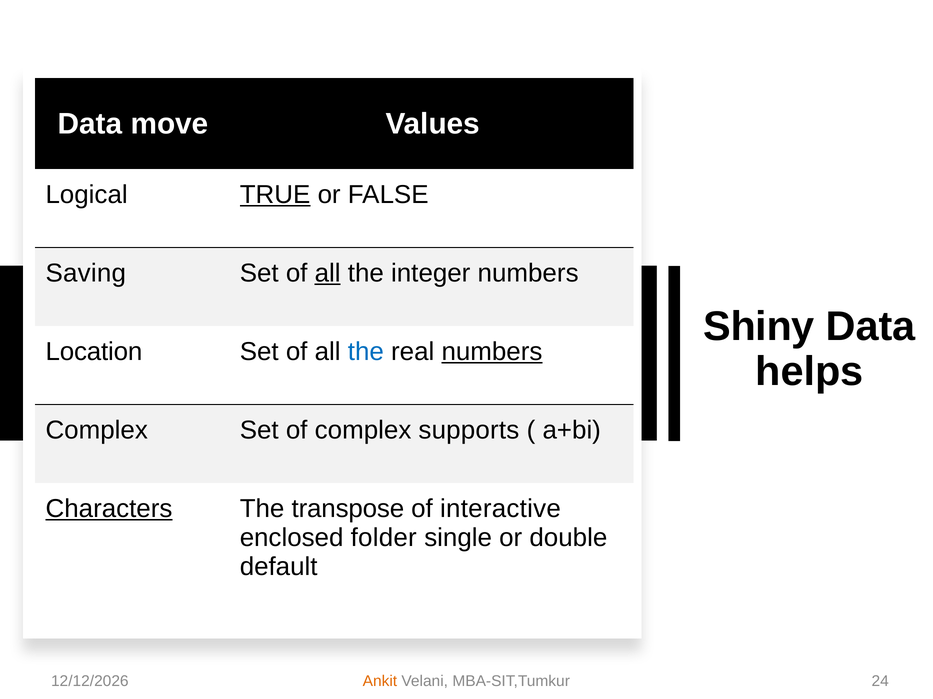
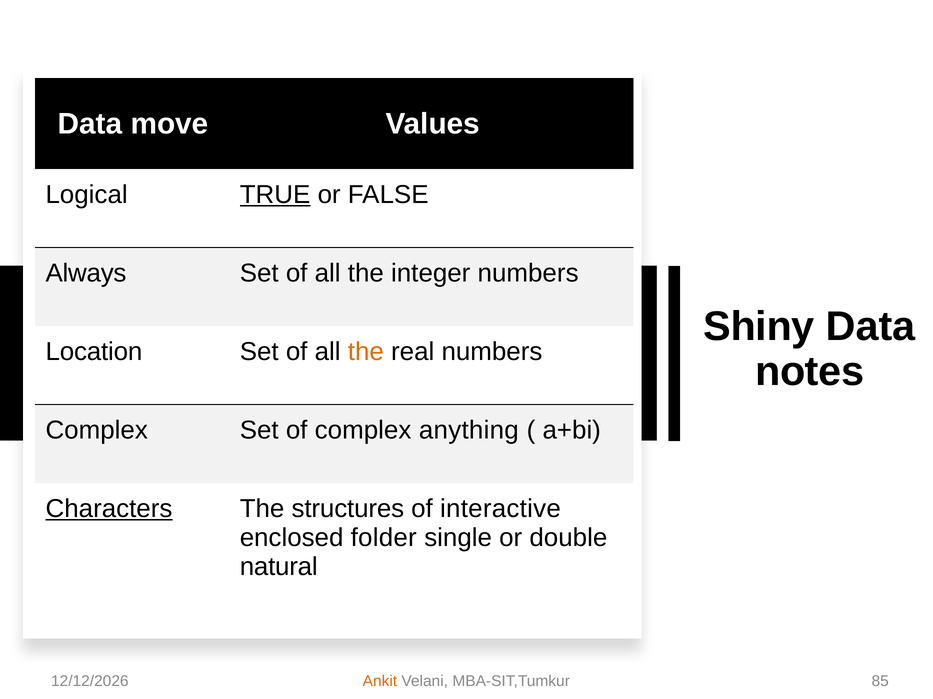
Saving: Saving -> Always
all at (328, 273) underline: present -> none
the at (366, 352) colour: blue -> orange
numbers at (492, 352) underline: present -> none
helps: helps -> notes
supports: supports -> anything
transpose: transpose -> structures
default: default -> natural
24: 24 -> 85
